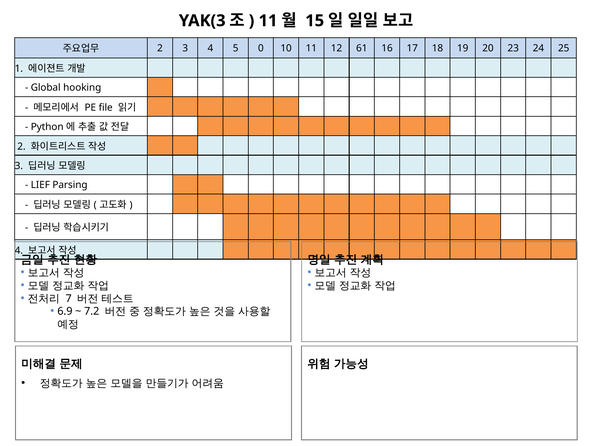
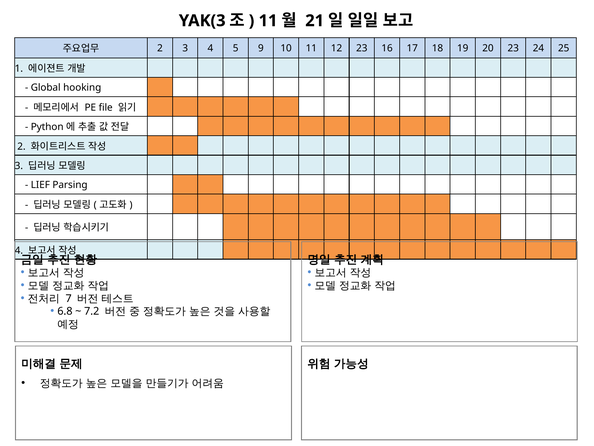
15: 15 -> 21
0: 0 -> 9
12 61: 61 -> 23
6.9: 6.9 -> 6.8
